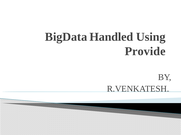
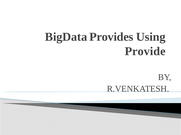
Handled: Handled -> Provides
